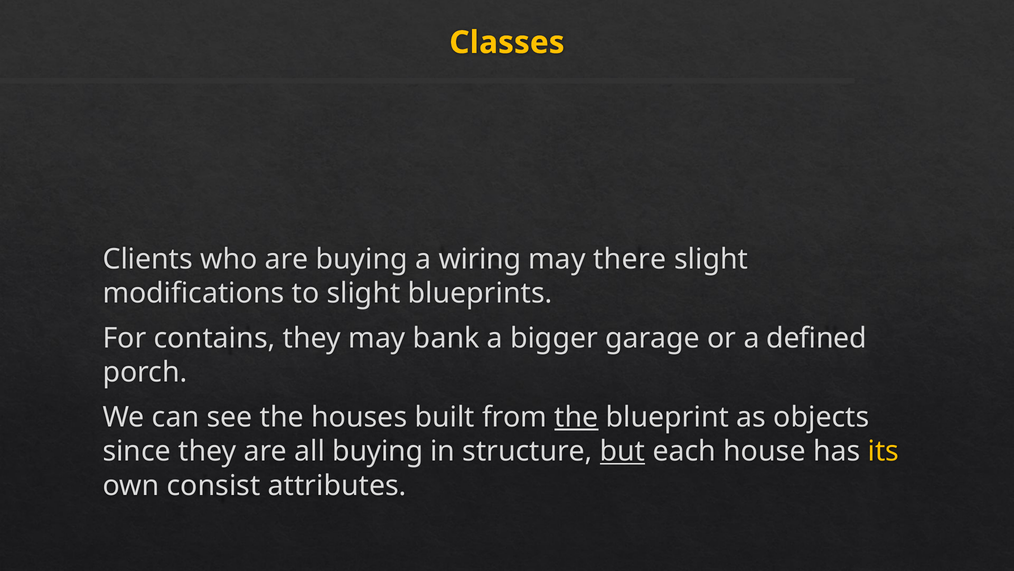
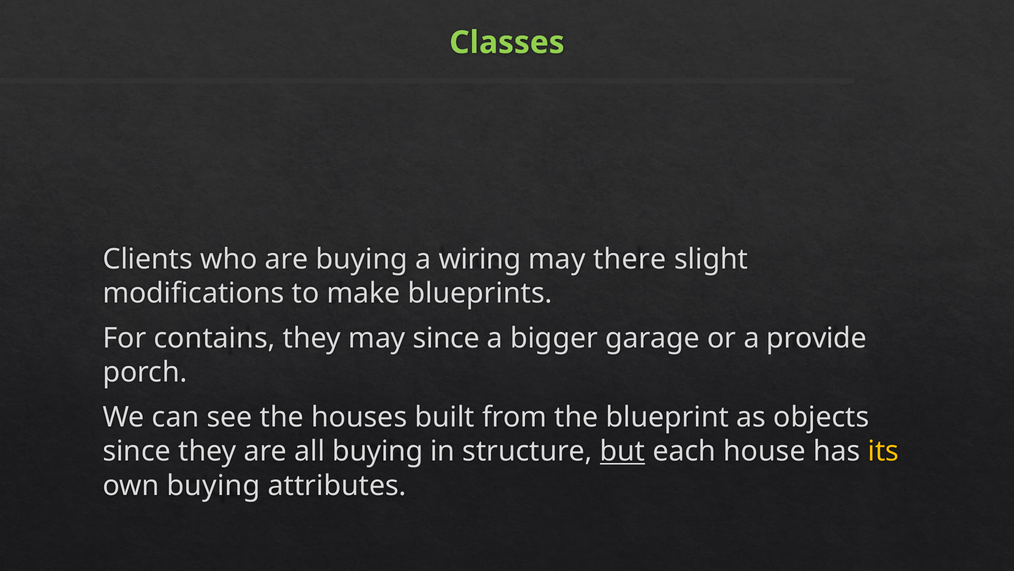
Classes colour: yellow -> light green
to slight: slight -> make
may bank: bank -> since
defined: defined -> provide
the at (576, 417) underline: present -> none
own consist: consist -> buying
